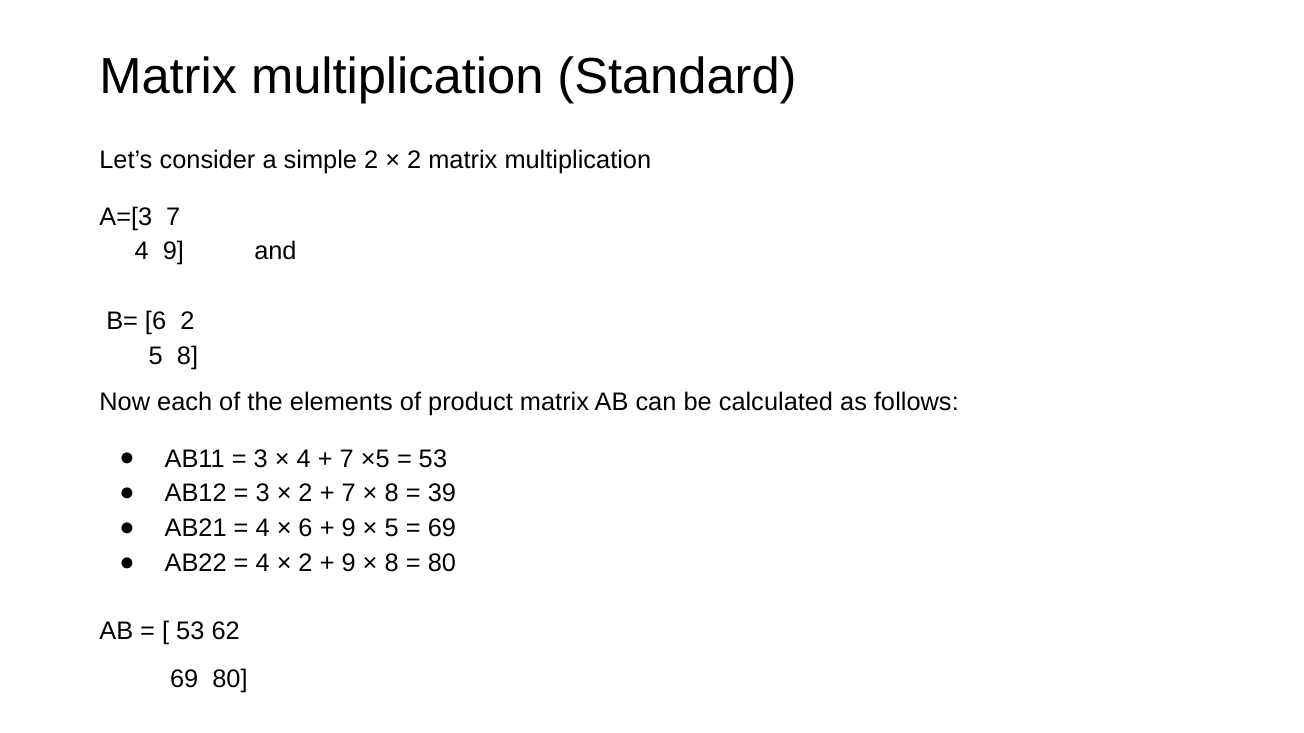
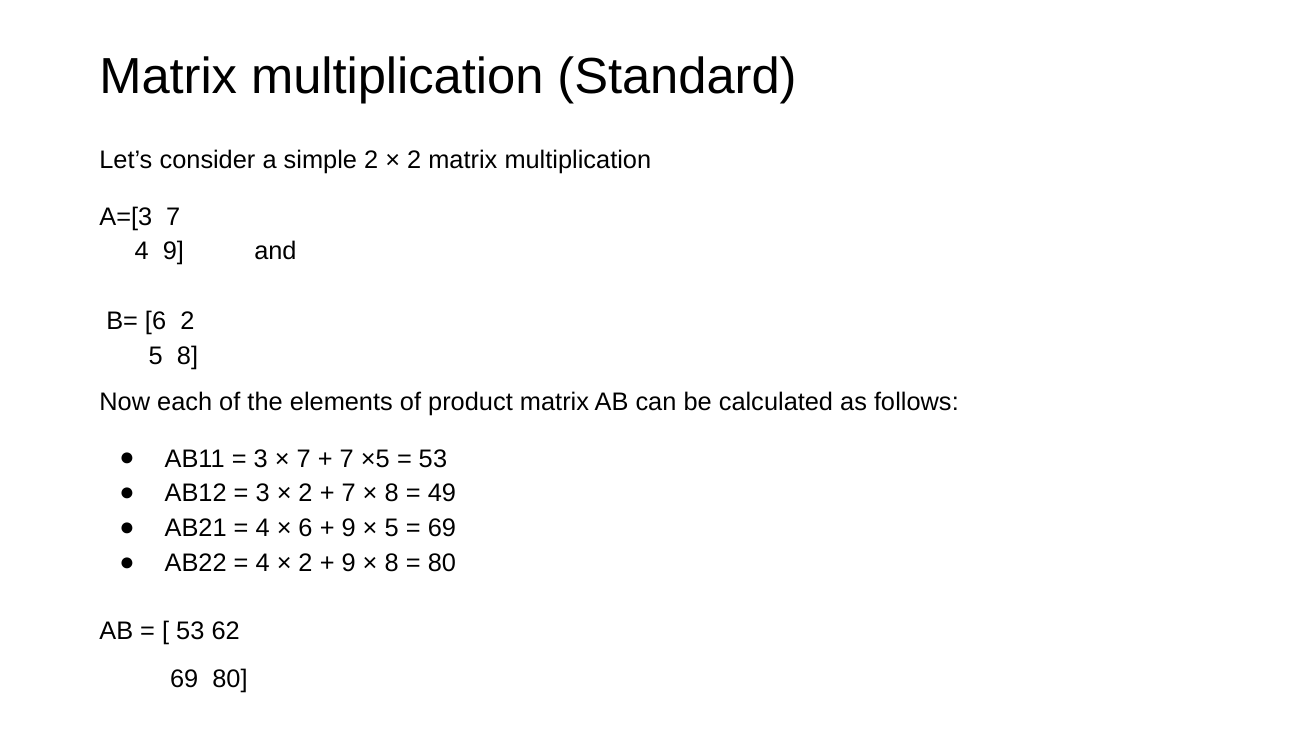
4 at (304, 459): 4 -> 7
39: 39 -> 49
